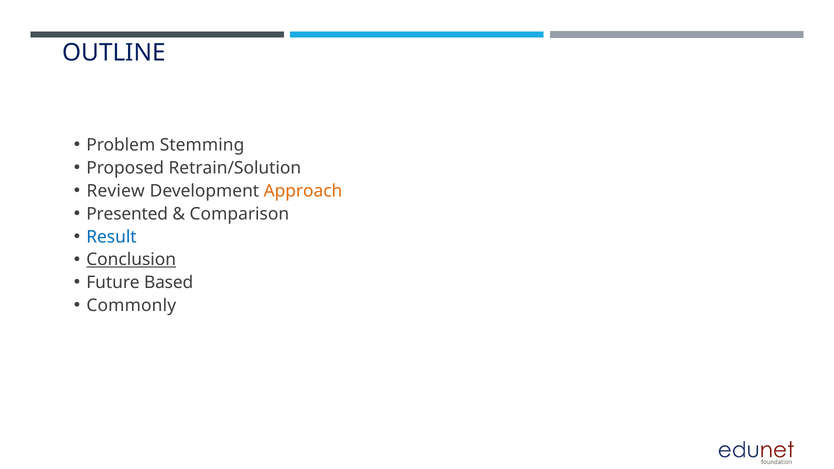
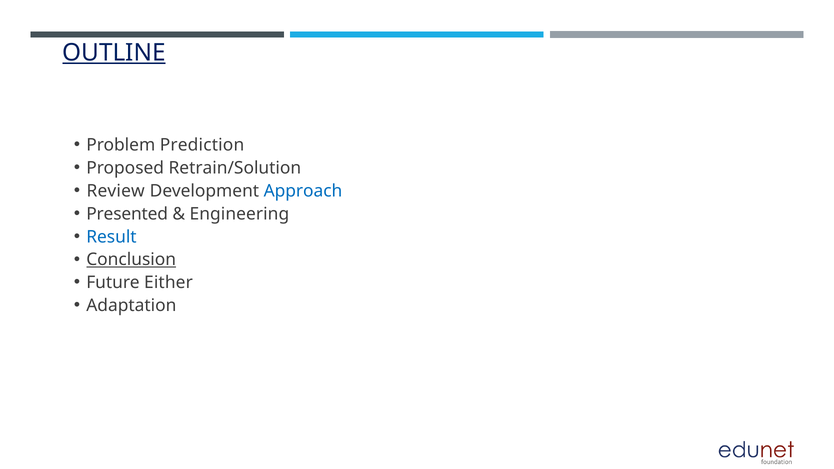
OUTLINE underline: none -> present
Stemming: Stemming -> Prediction
Approach colour: orange -> blue
Comparison: Comparison -> Engineering
Based: Based -> Either
Commonly: Commonly -> Adaptation
